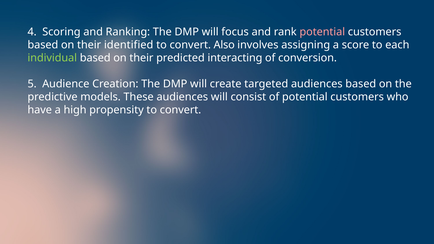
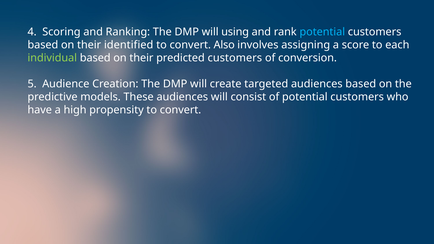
focus: focus -> using
potential at (322, 32) colour: pink -> light blue
predicted interacting: interacting -> customers
